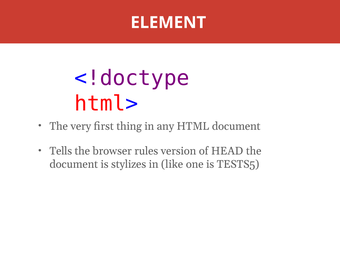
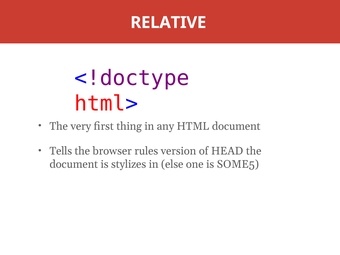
ELEMENT: ELEMENT -> RELATIVE
like: like -> else
TESTS5: TESTS5 -> SOME5
